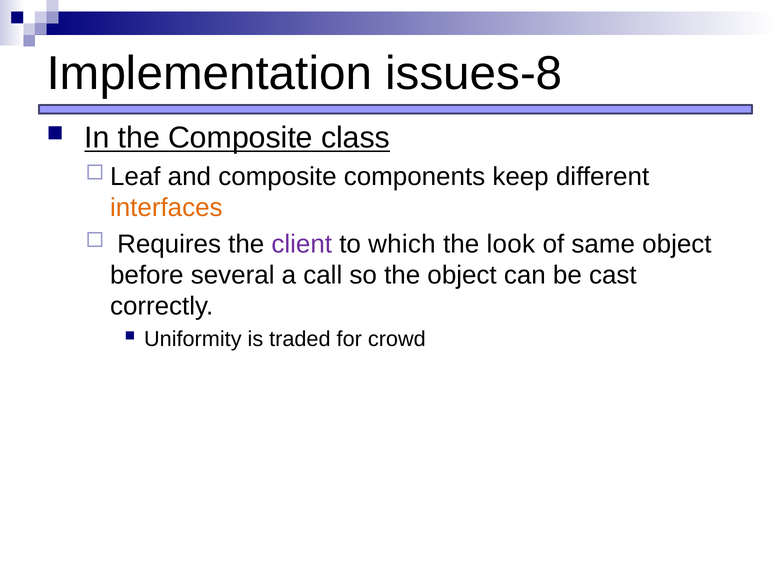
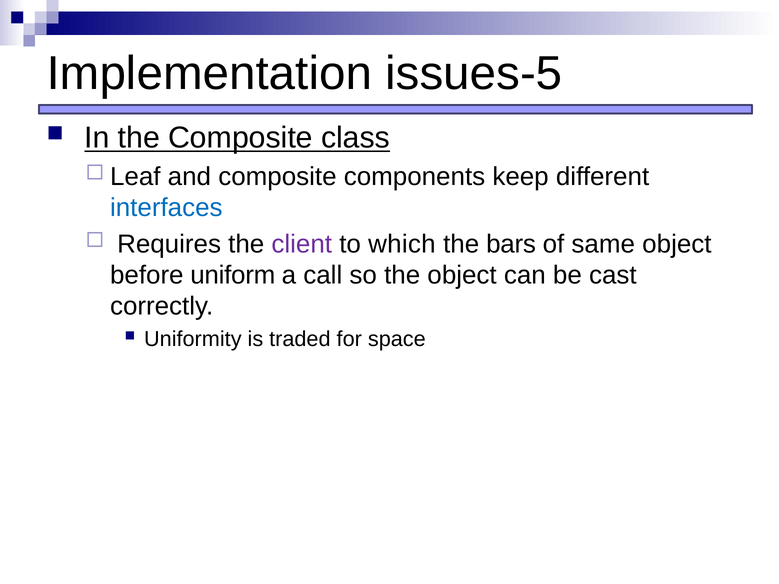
issues-8: issues-8 -> issues-5
interfaces colour: orange -> blue
look: look -> bars
several: several -> uniform
crowd: crowd -> space
